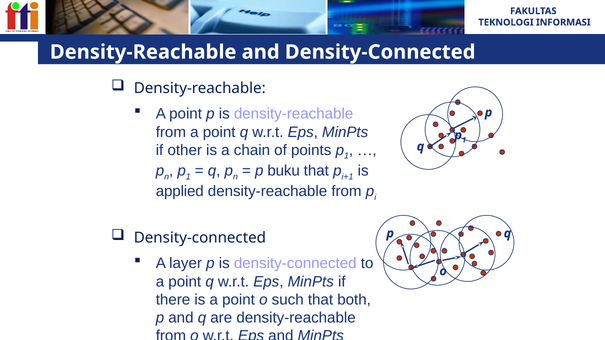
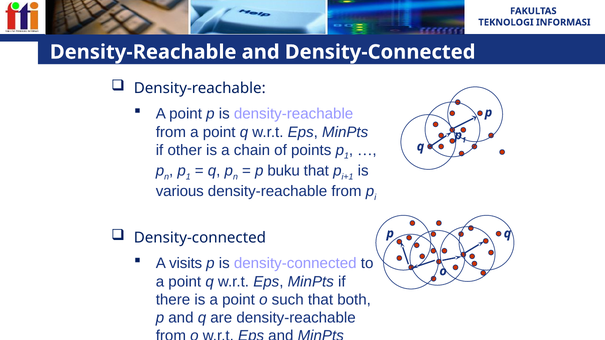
applied: applied -> various
layer: layer -> visits
